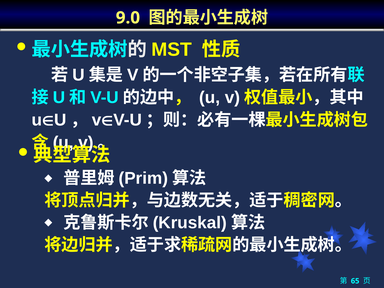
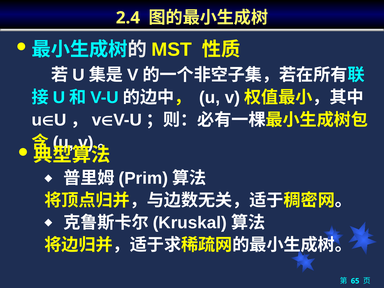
9.0: 9.0 -> 2.4
